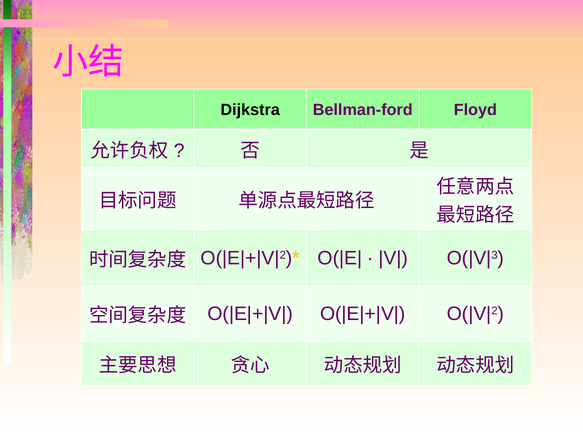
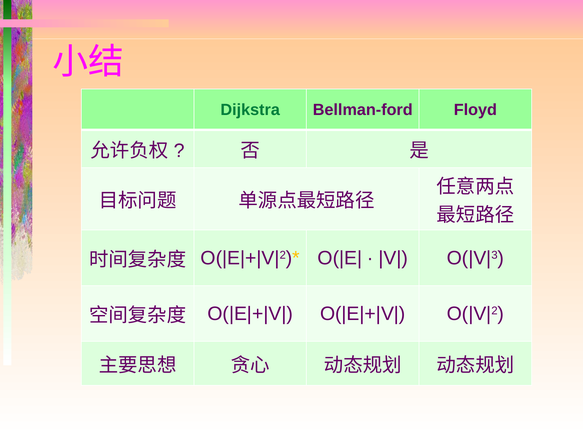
Dijkstra colour: black -> green
